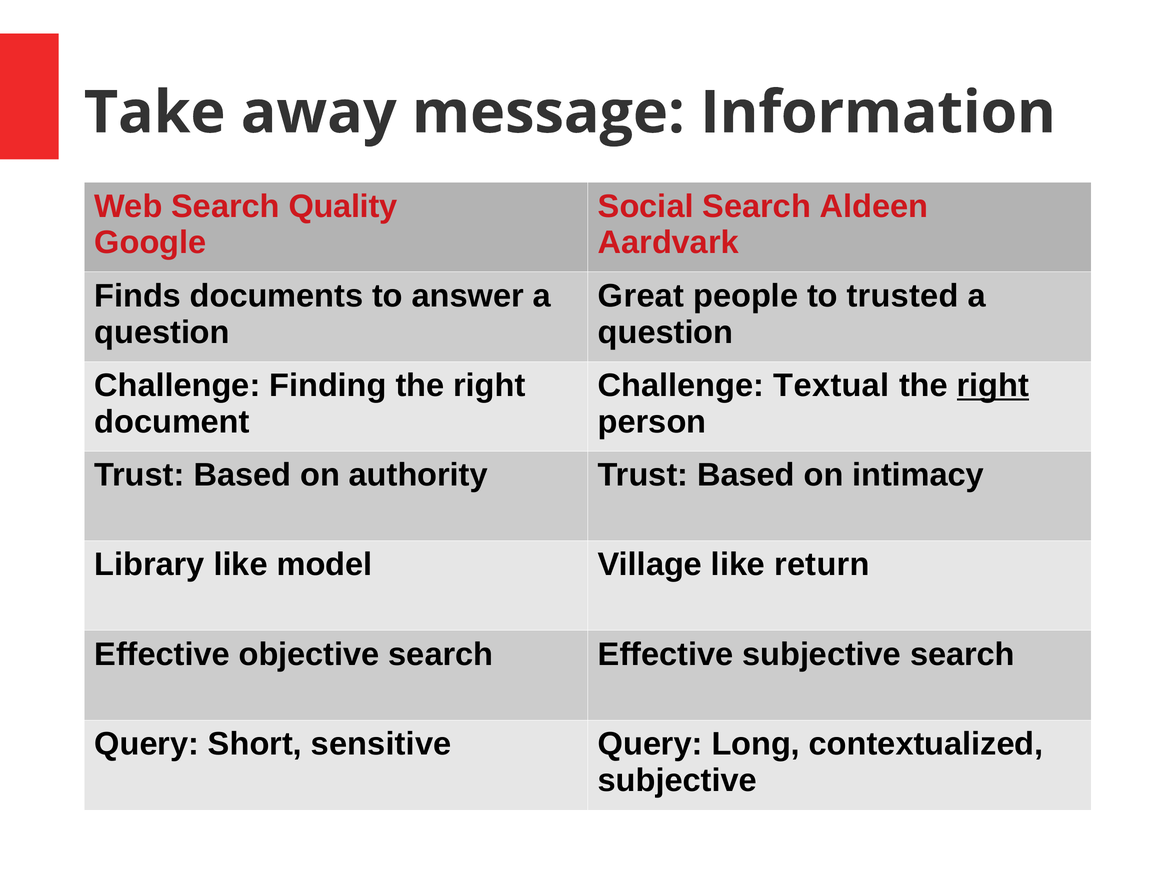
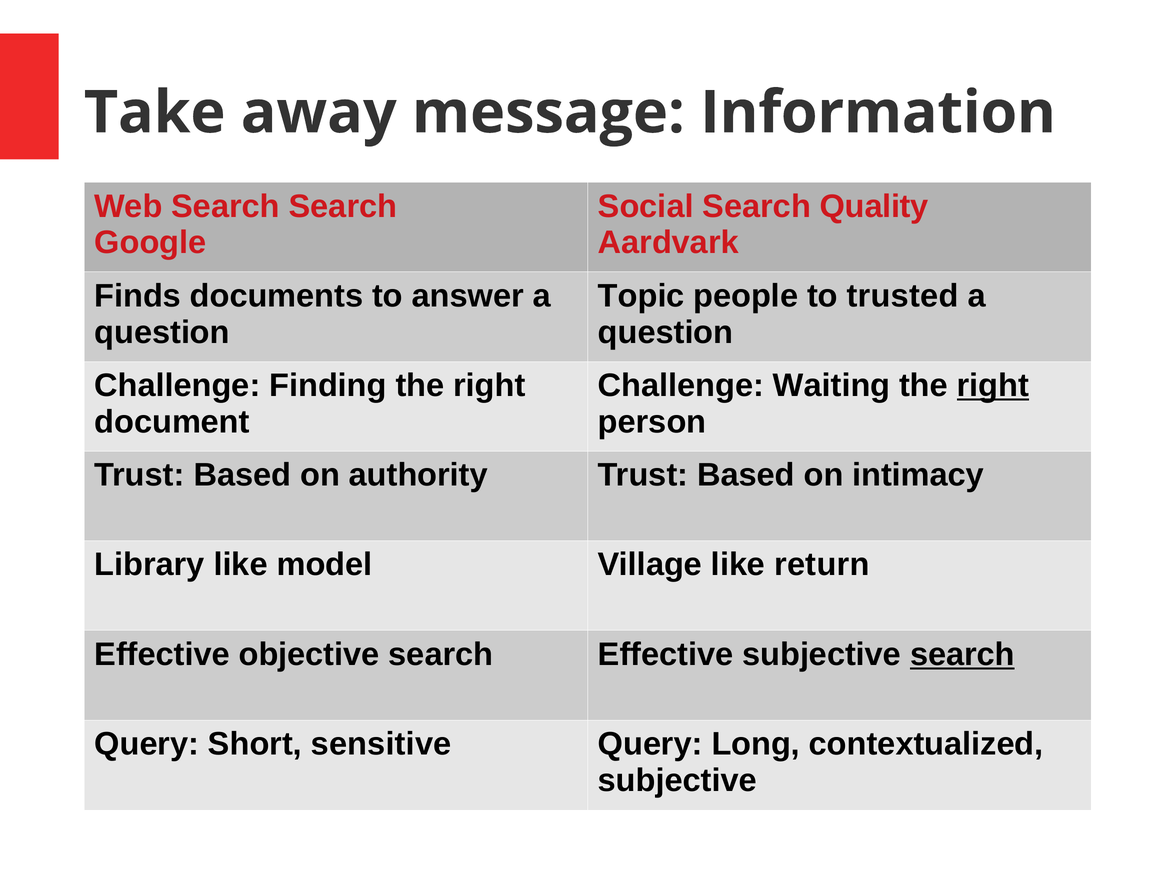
Search Quality: Quality -> Search
Aldeen: Aldeen -> Quality
Great: Great -> Topic
Textual: Textual -> Waiting
search at (962, 654) underline: none -> present
